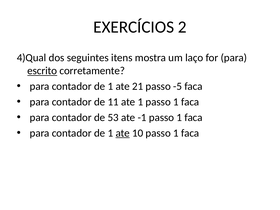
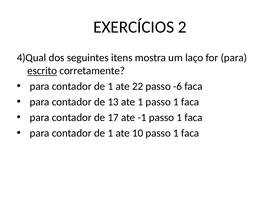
21: 21 -> 22
-5: -5 -> -6
11: 11 -> 13
53: 53 -> 17
ate at (123, 133) underline: present -> none
